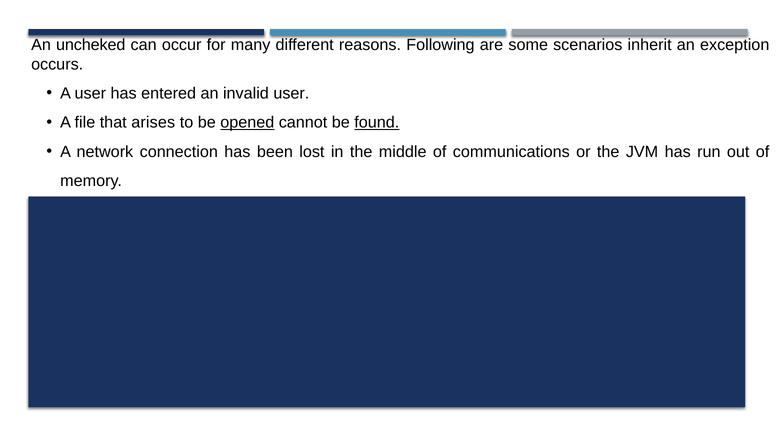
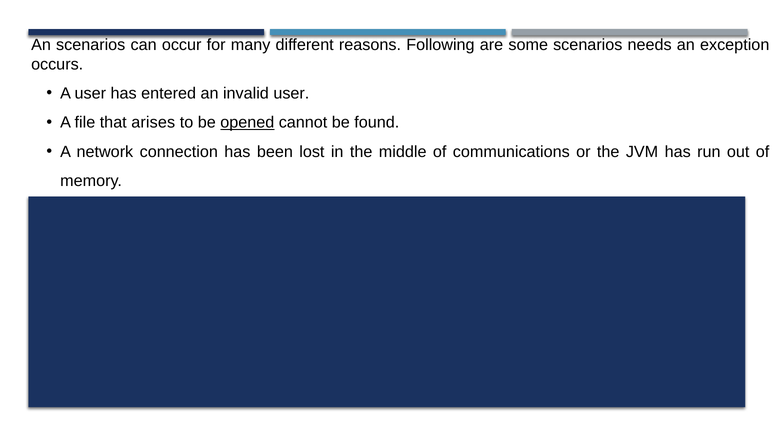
An uncheked: uncheked -> scenarios
inherit: inherit -> needs
found underline: present -> none
